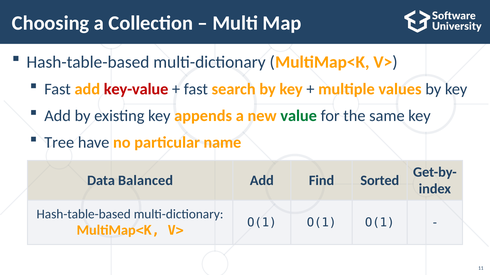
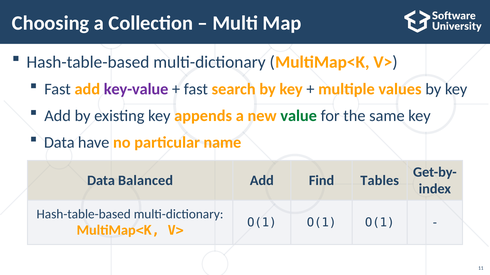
key-value colour: red -> purple
Tree at (59, 143): Tree -> Data
Sorted: Sorted -> Tables
